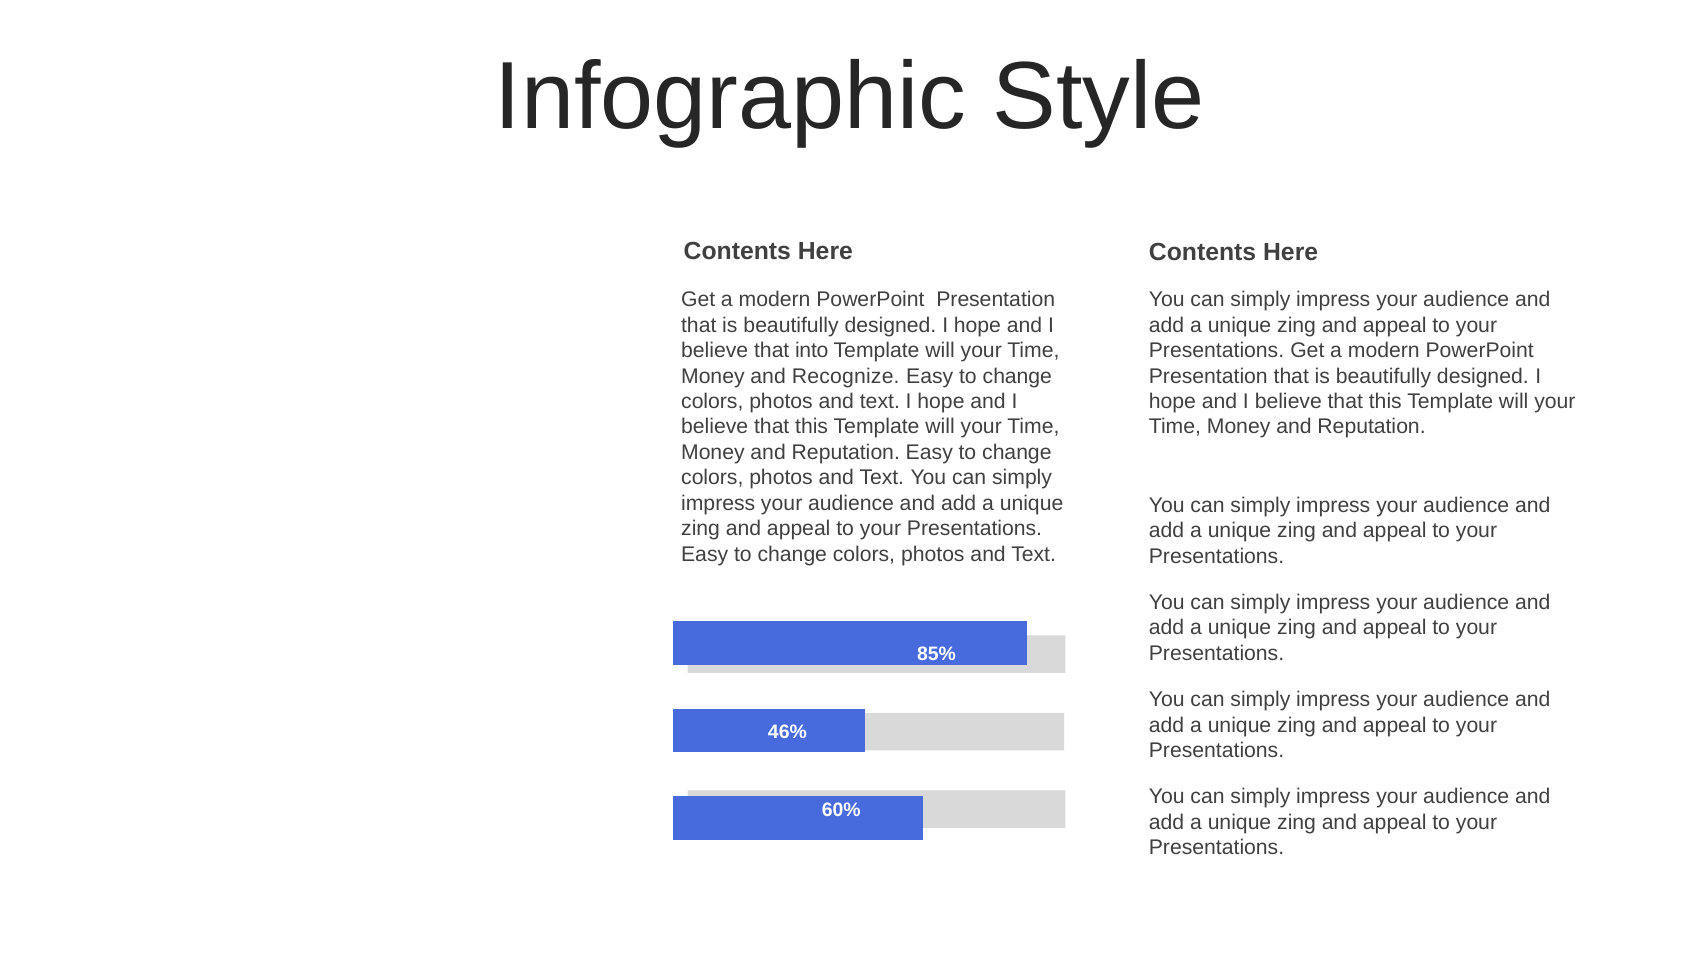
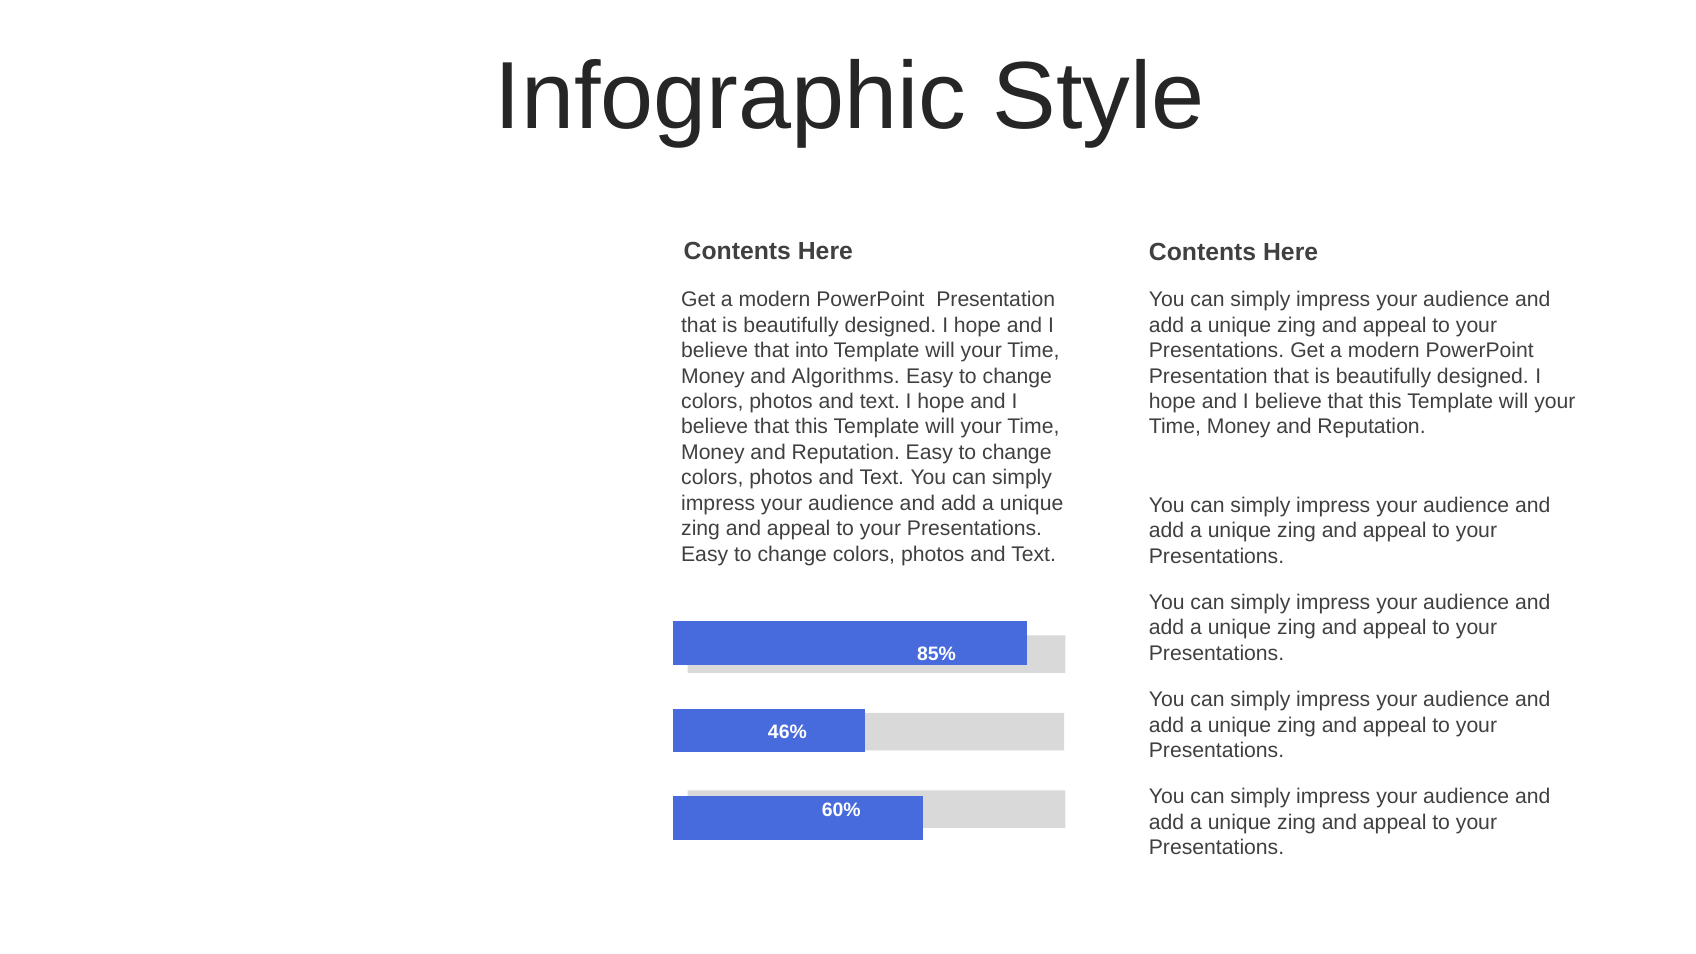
Recognize: Recognize -> Algorithms
